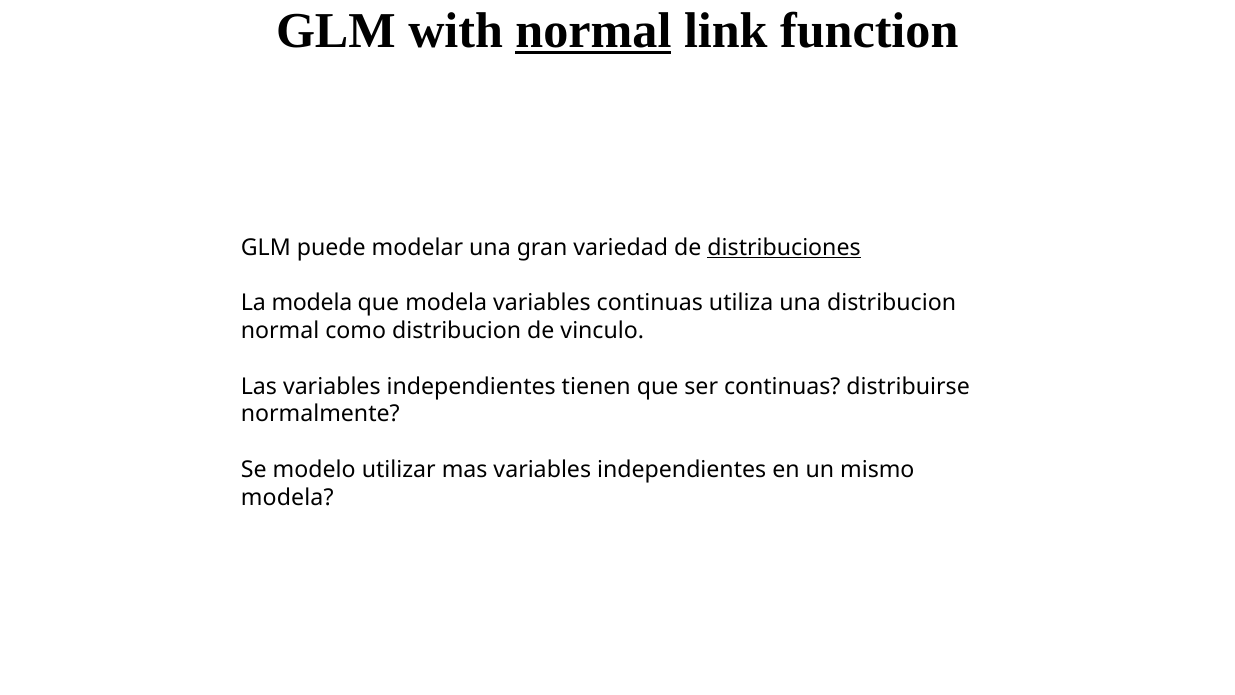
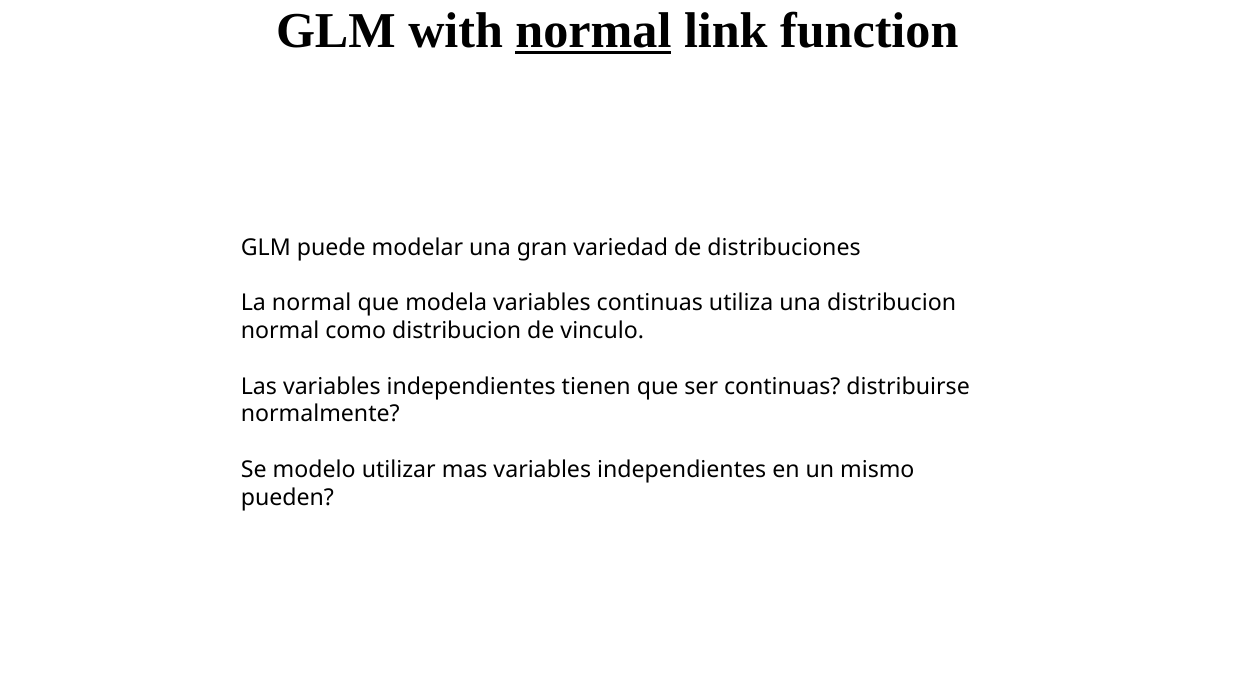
distribuciones underline: present -> none
La modela: modela -> normal
modela at (287, 497): modela -> pueden
